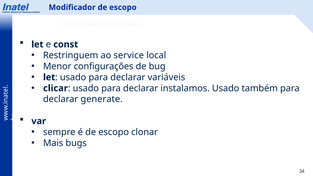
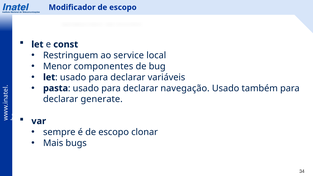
configurações: configurações -> componentes
clicar: clicar -> pasta
instalamos: instalamos -> navegação
